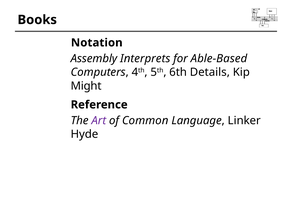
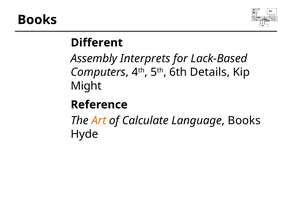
Notation: Notation -> Different
Able-Based: Able-Based -> Lack-Based
Art colour: purple -> orange
Common: Common -> Calculate
Language Linker: Linker -> Books
